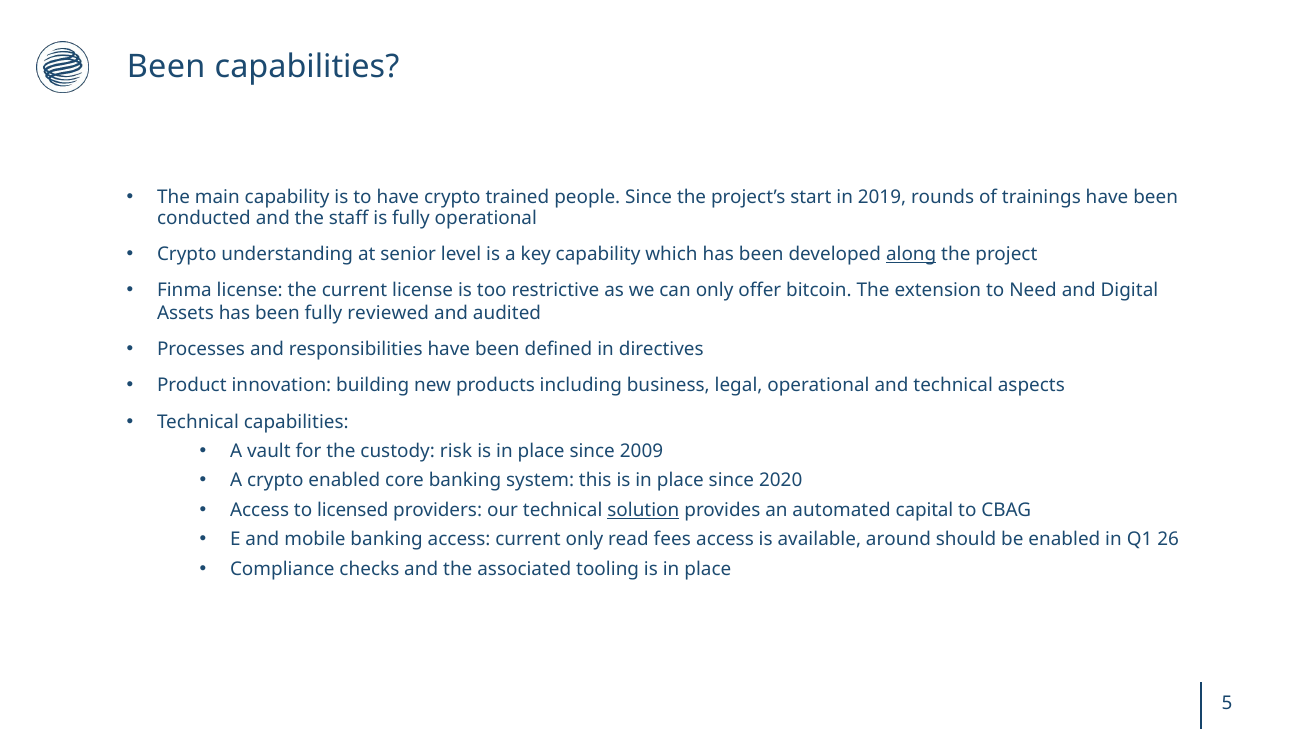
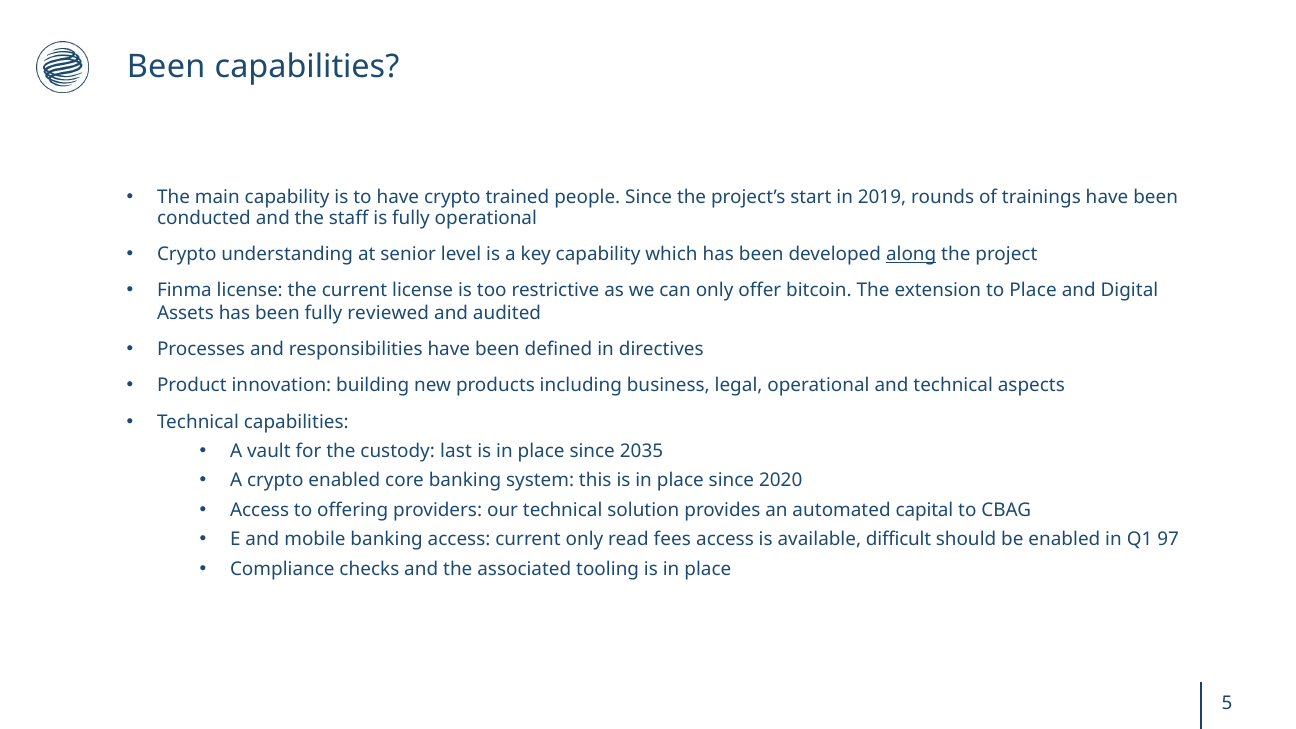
to Need: Need -> Place
risk: risk -> last
2009: 2009 -> 2035
licensed: licensed -> offering
solution underline: present -> none
around: around -> difficult
26: 26 -> 97
